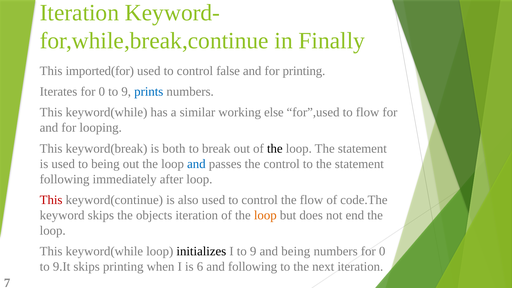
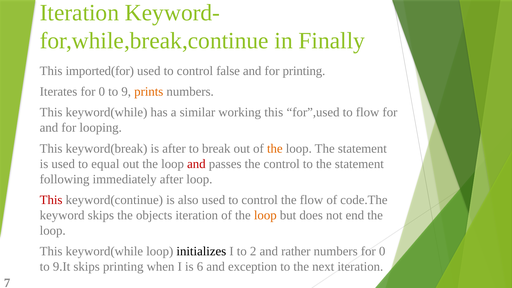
prints colour: blue -> orange
working else: else -> this
is both: both -> after
the at (275, 148) colour: black -> orange
to being: being -> equal
and at (196, 164) colour: blue -> red
I to 9: 9 -> 2
and being: being -> rather
and following: following -> exception
